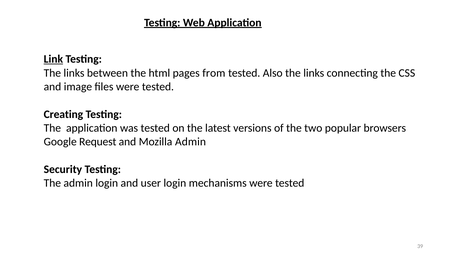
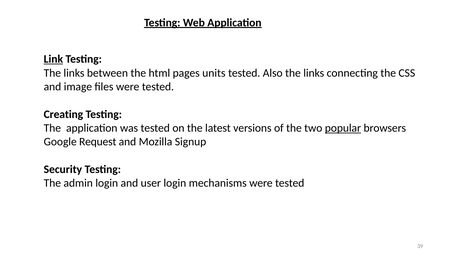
from: from -> units
popular underline: none -> present
Mozilla Admin: Admin -> Signup
